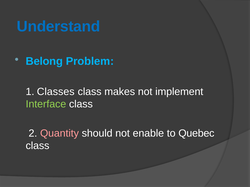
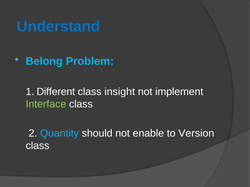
Classes: Classes -> Different
makes: makes -> insight
Quantity colour: pink -> light blue
Quebec: Quebec -> Version
